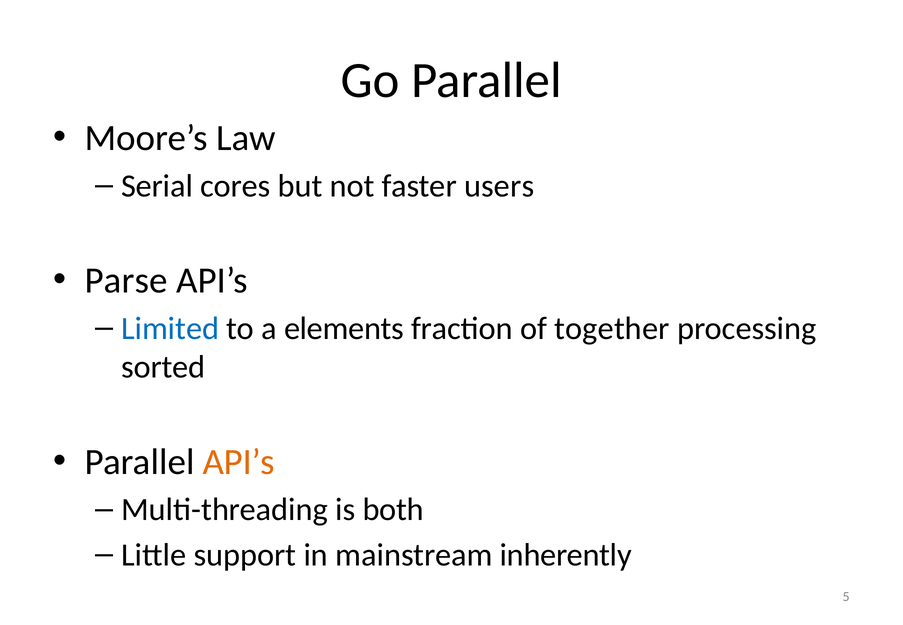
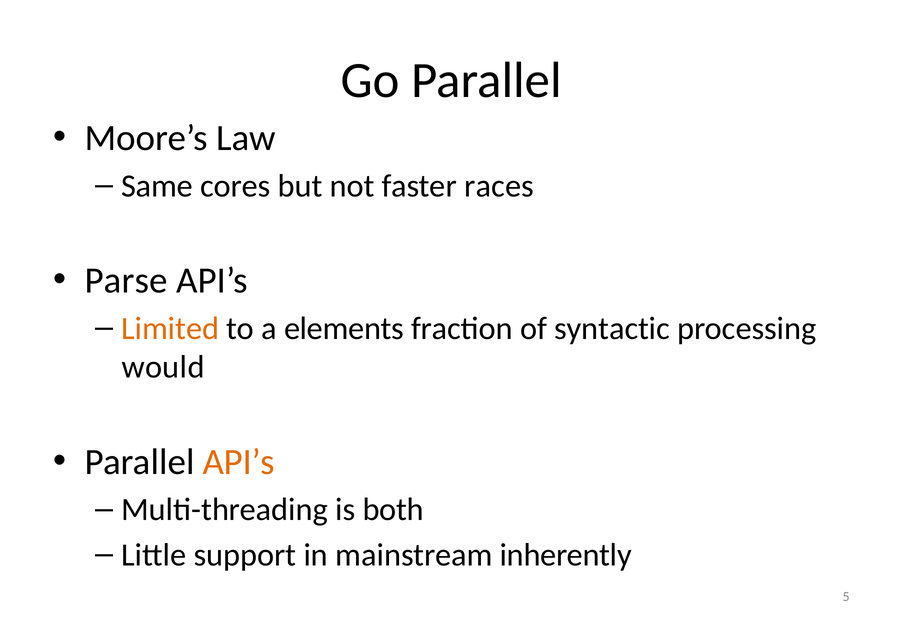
Serial: Serial -> Same
users: users -> races
Limited colour: blue -> orange
together: together -> syntactic
sorted: sorted -> would
